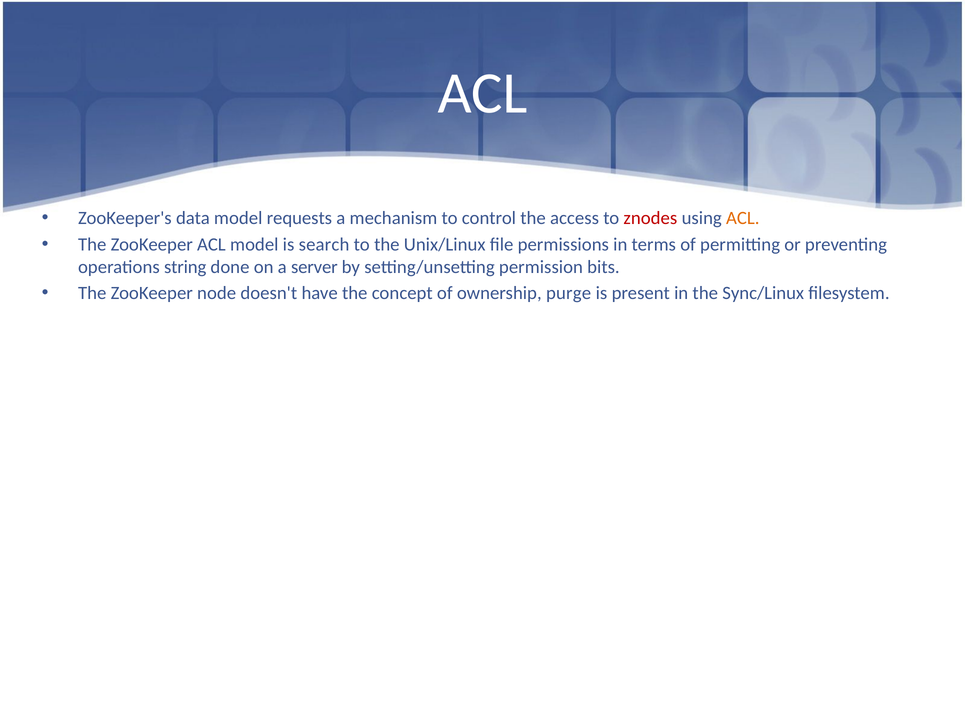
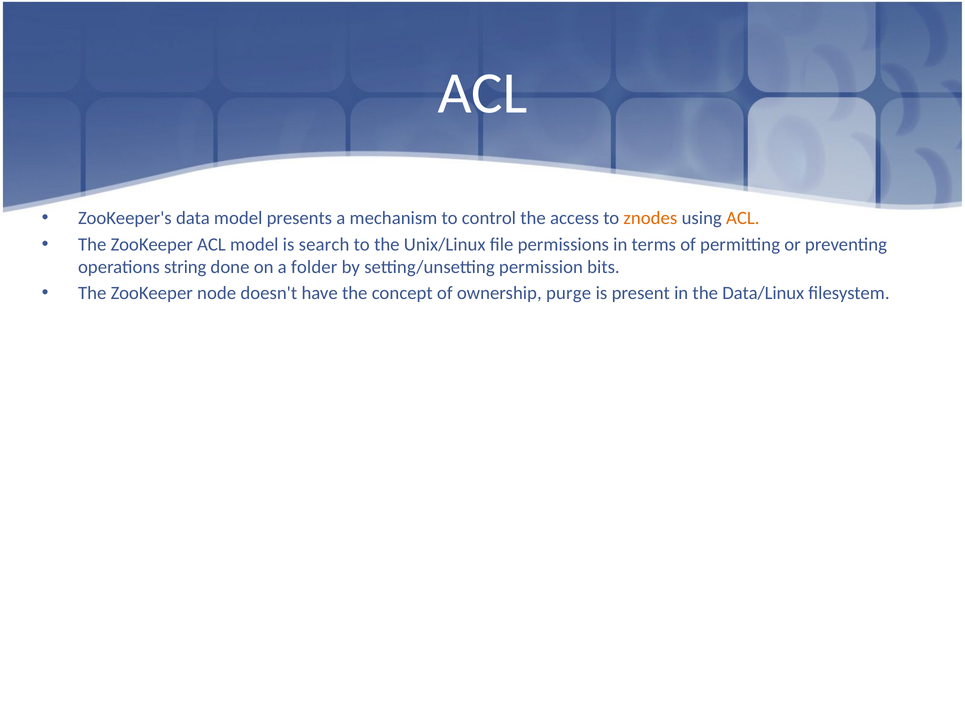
requests: requests -> presents
znodes colour: red -> orange
server: server -> folder
Sync/Linux: Sync/Linux -> Data/Linux
